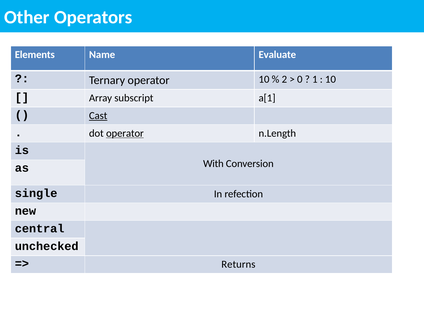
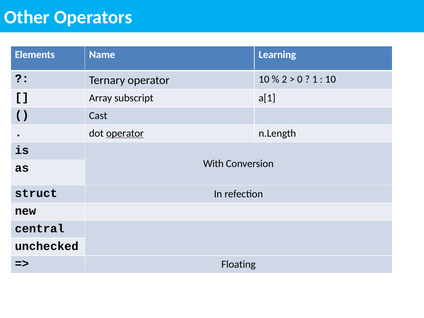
Evaluate: Evaluate -> Learning
Cast underline: present -> none
single: single -> struct
Returns: Returns -> Floating
